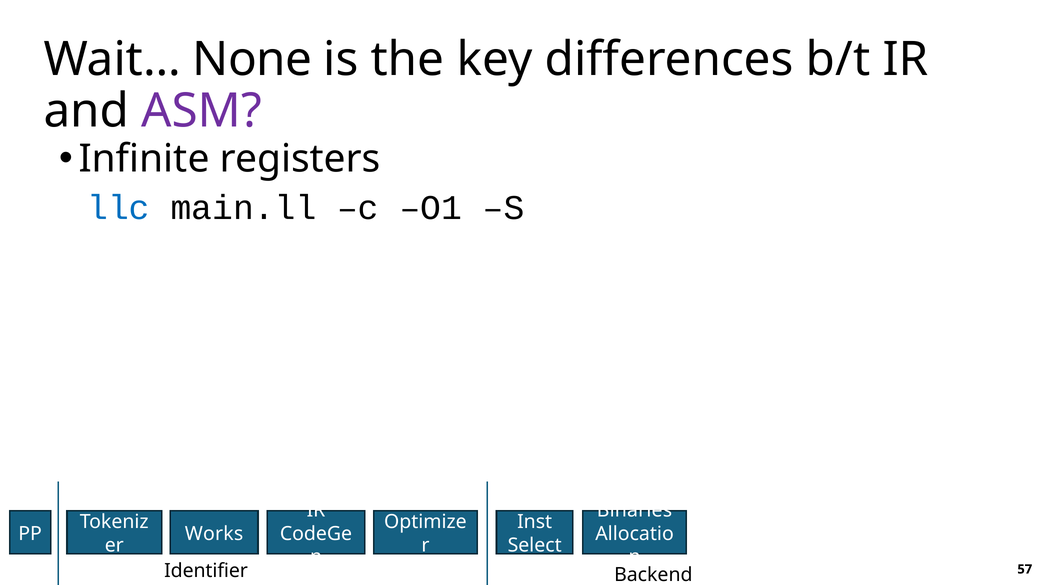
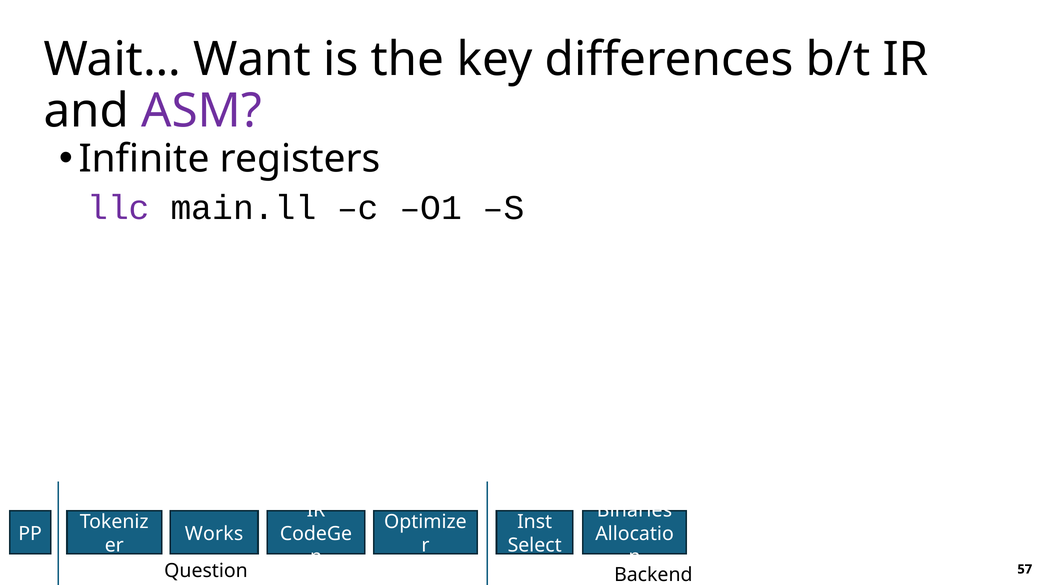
None: None -> Want
llc colour: blue -> purple
Identifier: Identifier -> Question
